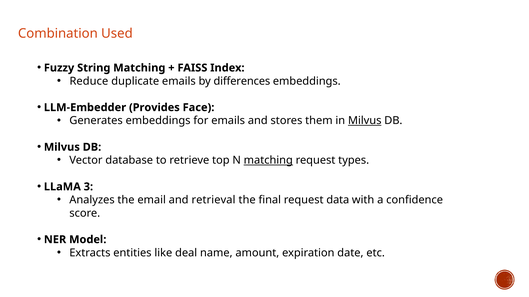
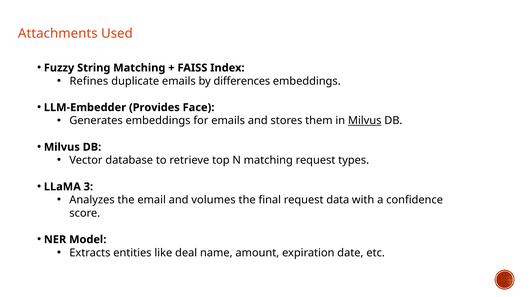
Combination: Combination -> Attachments
Reduce: Reduce -> Refines
matching at (268, 161) underline: present -> none
retrieval: retrieval -> volumes
